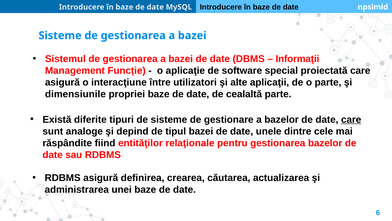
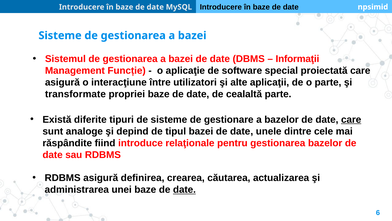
dimensiunile: dimensiunile -> transformate
entităţilor: entităţilor -> introduce
date at (184, 189) underline: none -> present
